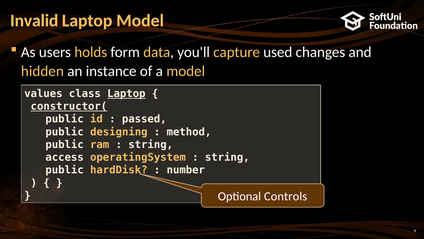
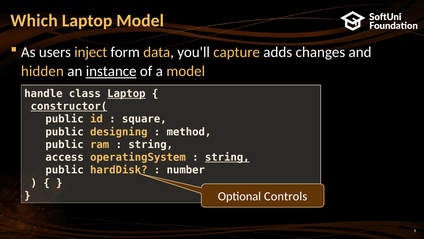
Invalid: Invalid -> Which
holds: holds -> inject
used: used -> adds
instance underline: none -> present
values: values -> handle
passed: passed -> square
string at (227, 157) underline: none -> present
